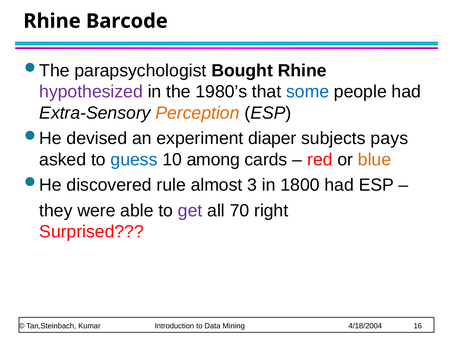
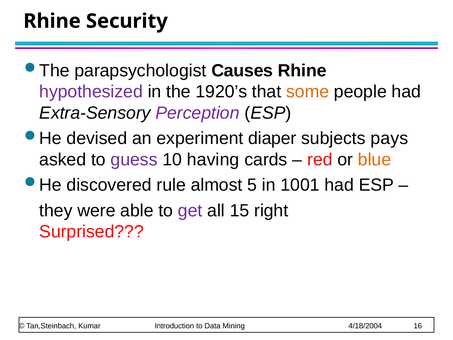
Barcode: Barcode -> Security
Bought: Bought -> Causes
1980’s: 1980’s -> 1920’s
some colour: blue -> orange
Perception colour: orange -> purple
guess colour: blue -> purple
among: among -> having
3: 3 -> 5
1800: 1800 -> 1001
70: 70 -> 15
